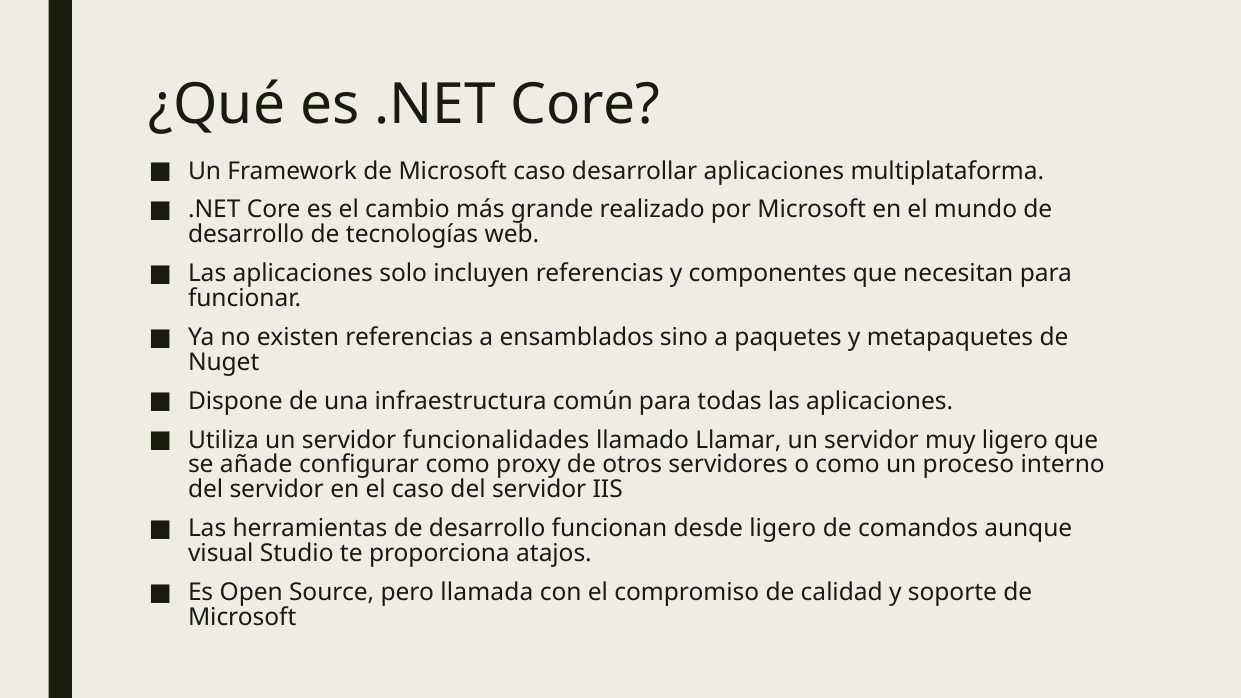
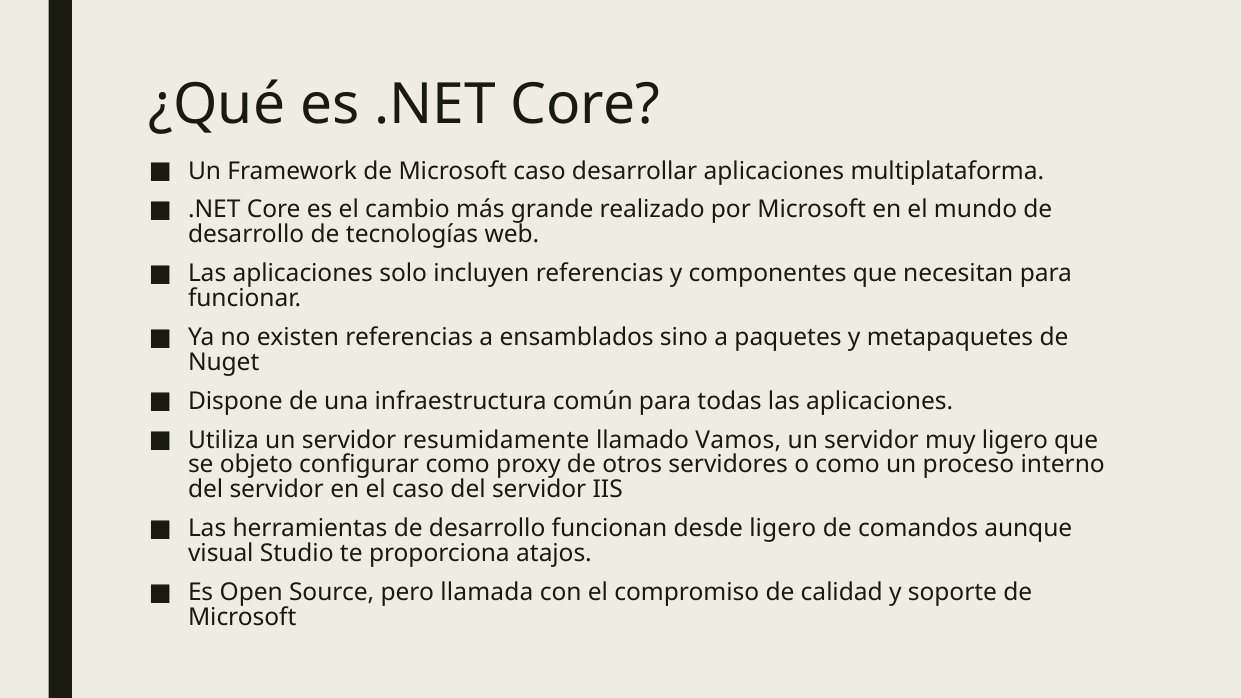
funcionalidades: funcionalidades -> resumidamente
Llamar: Llamar -> Vamos
añade: añade -> objeto
